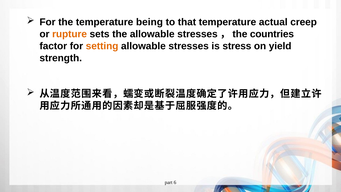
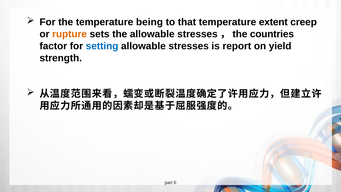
actual: actual -> extent
setting colour: orange -> blue
stress: stress -> report
